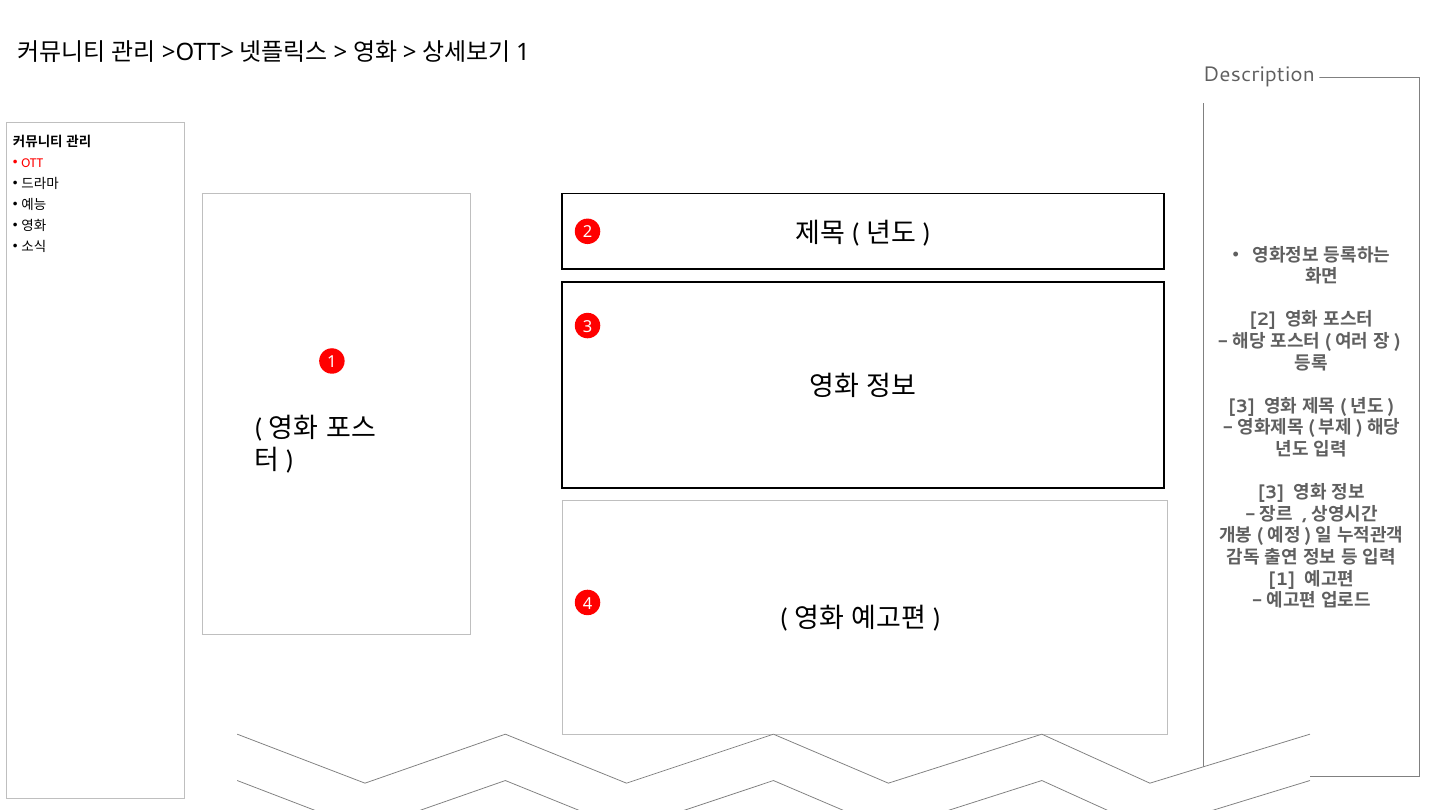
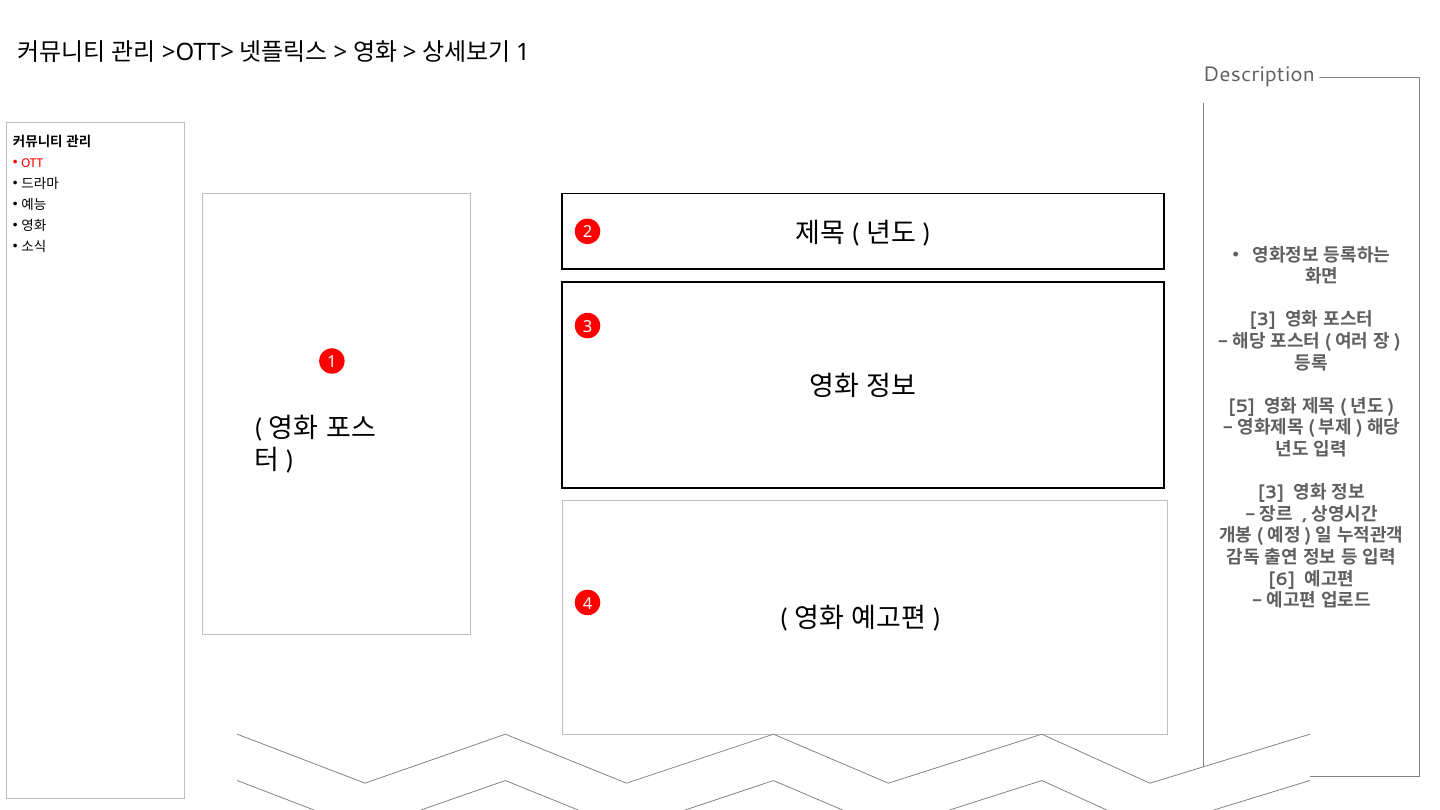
2 at (1263, 320): 2 -> 3
3 at (1242, 406): 3 -> 5
1 at (1282, 579): 1 -> 6
